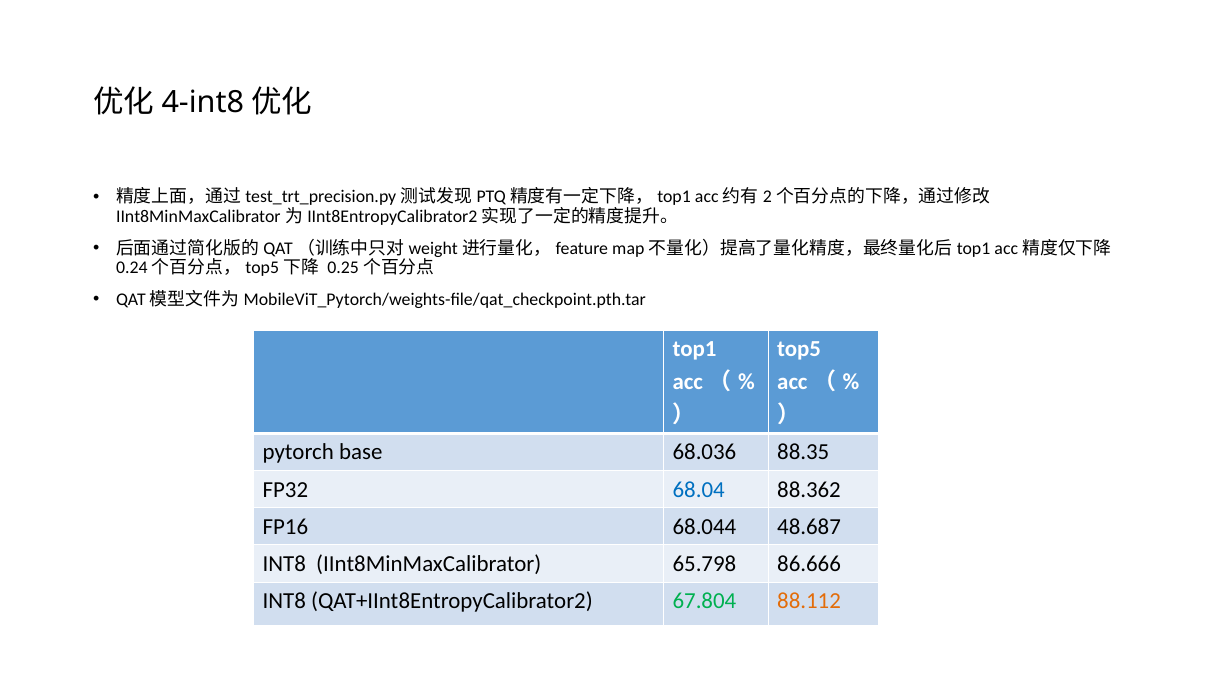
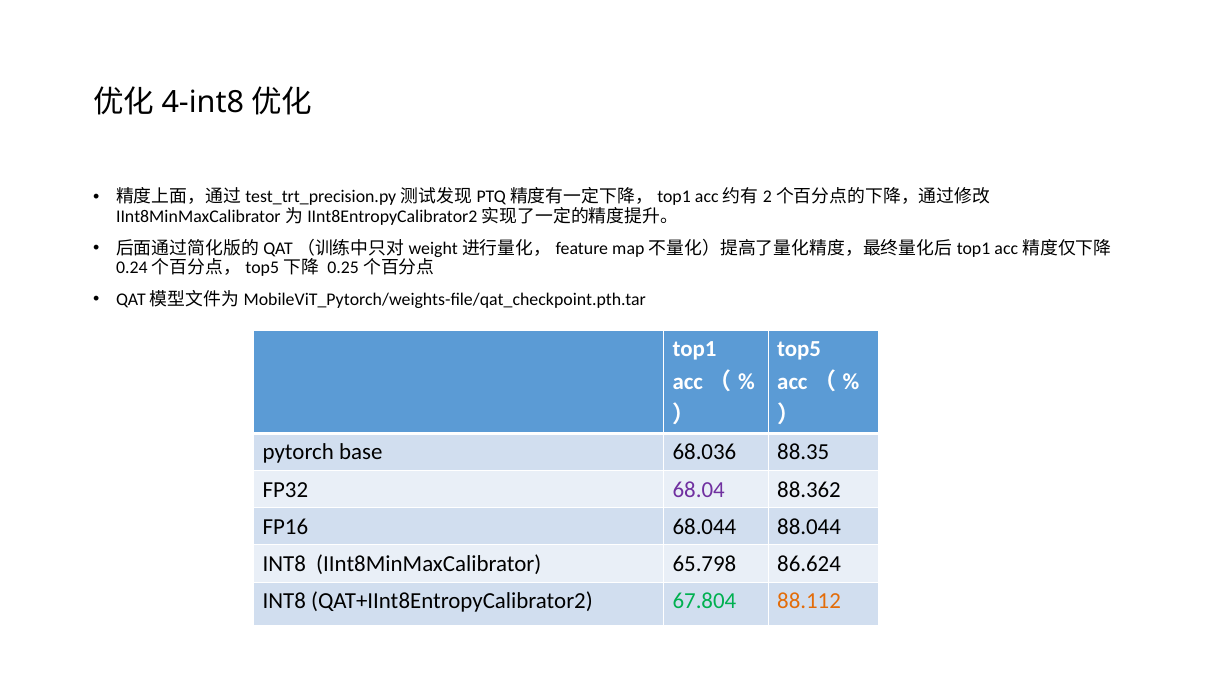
68.04 colour: blue -> purple
48.687: 48.687 -> 88.044
86.666: 86.666 -> 86.624
